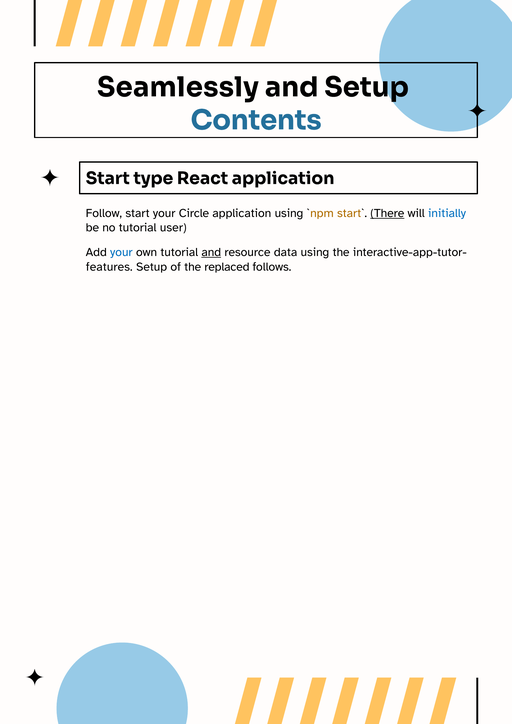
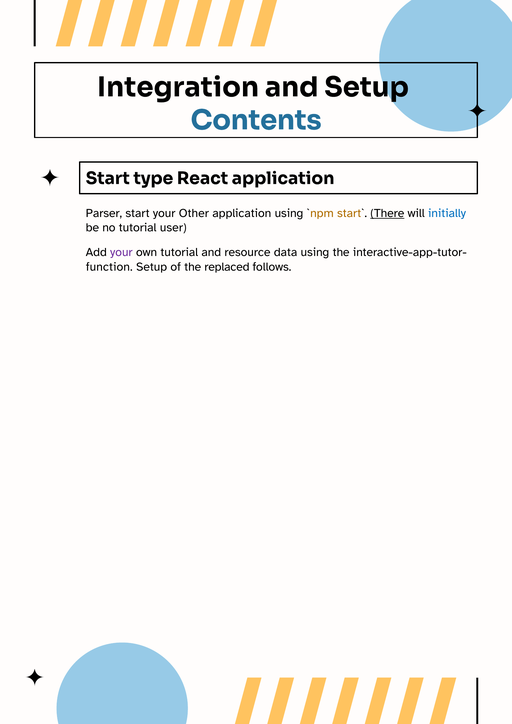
Seamlessly: Seamlessly -> Integration
Follow: Follow -> Parser
Circle: Circle -> Other
your at (121, 252) colour: blue -> purple
and at (211, 252) underline: present -> none
features: features -> function
